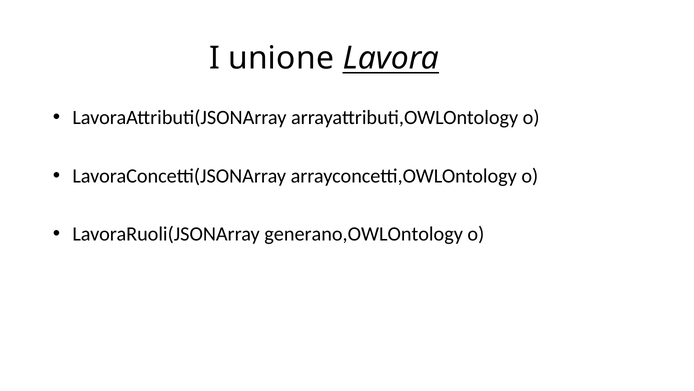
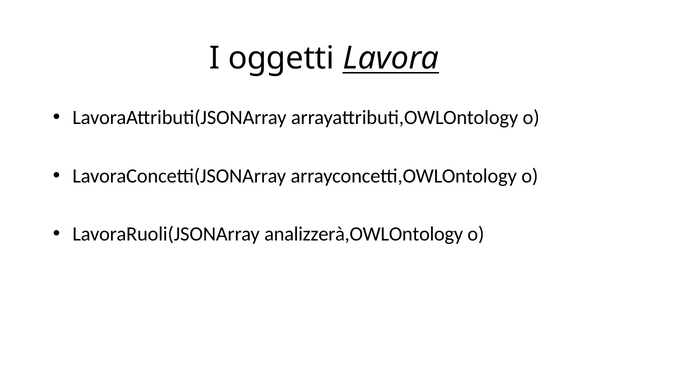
unione: unione -> oggetti
generano,OWLOntology: generano,OWLOntology -> analizzerà,OWLOntology
